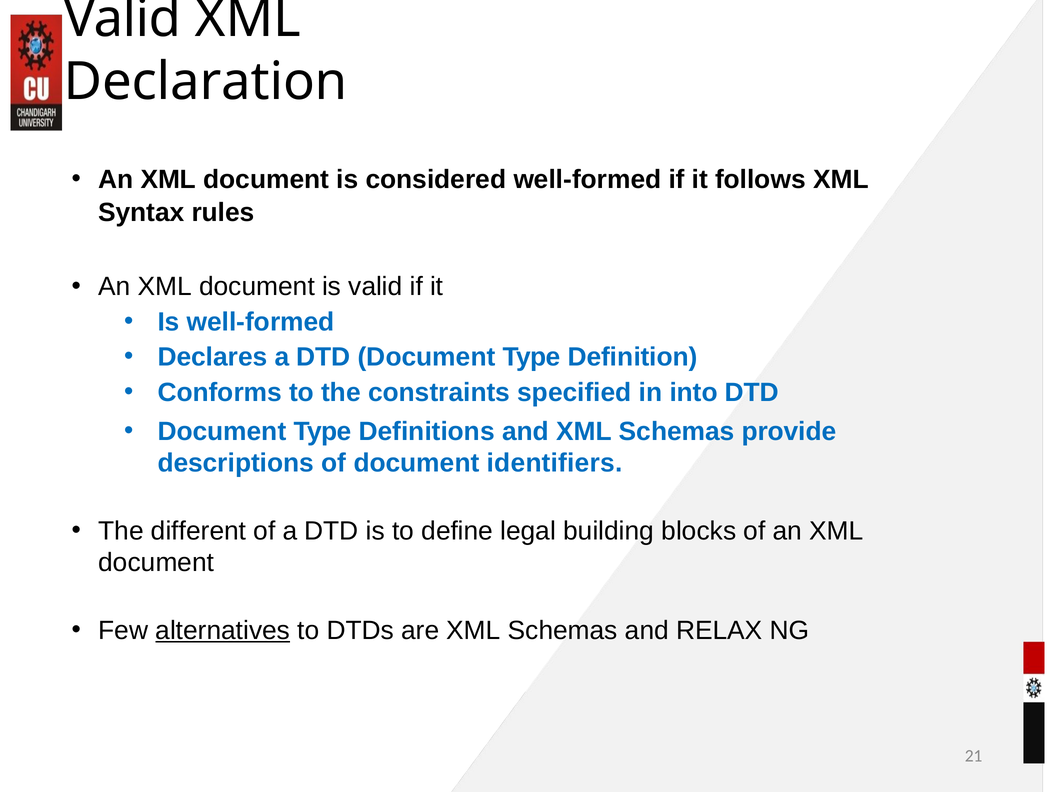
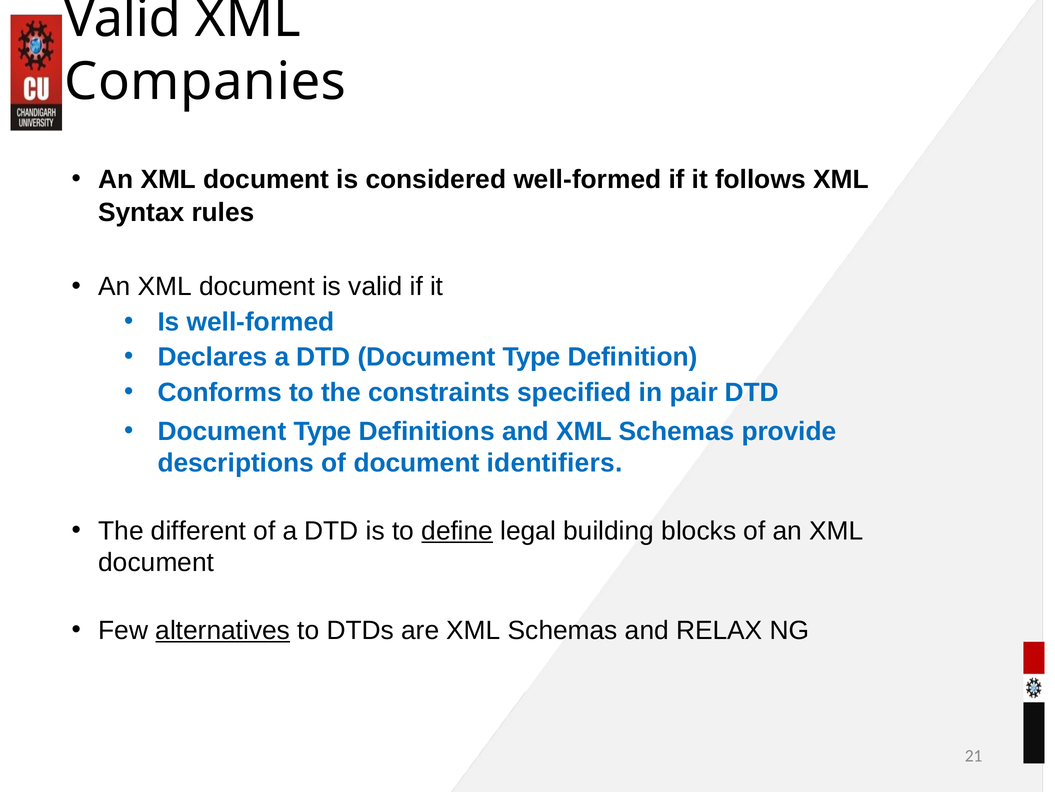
Declaration: Declaration -> Companies
into: into -> pair
define underline: none -> present
